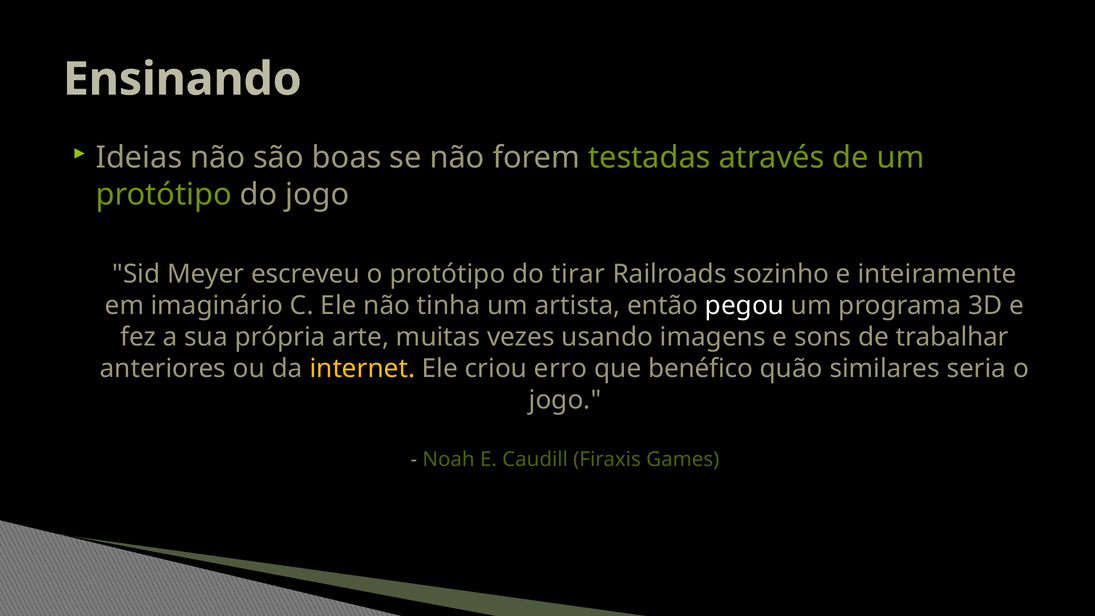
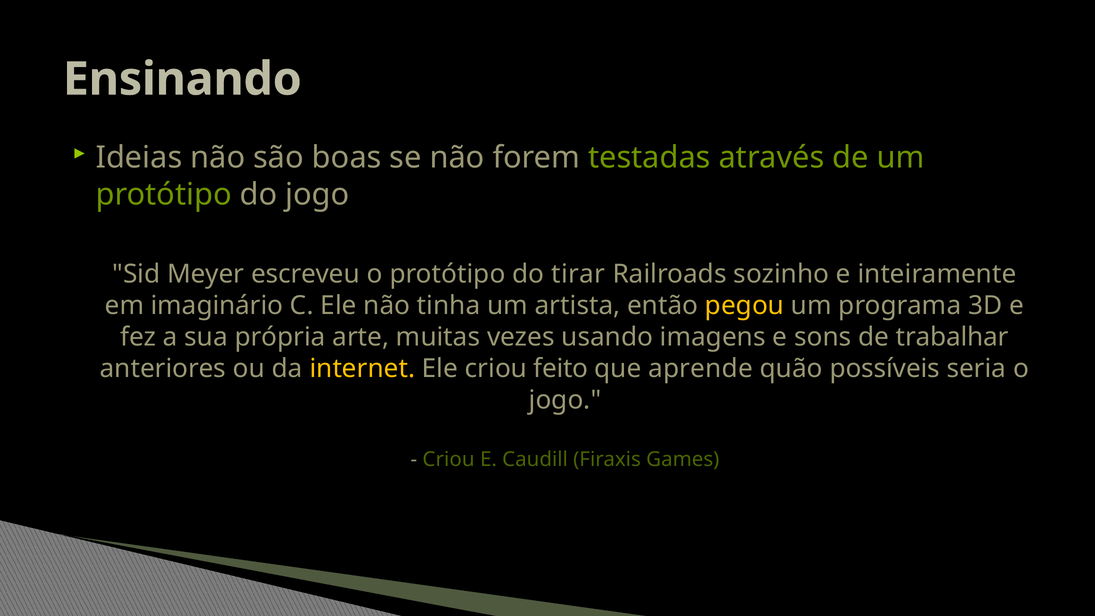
pegou colour: white -> yellow
erro: erro -> feito
benéfico: benéfico -> aprende
similares: similares -> possíveis
Noah at (449, 459): Noah -> Criou
